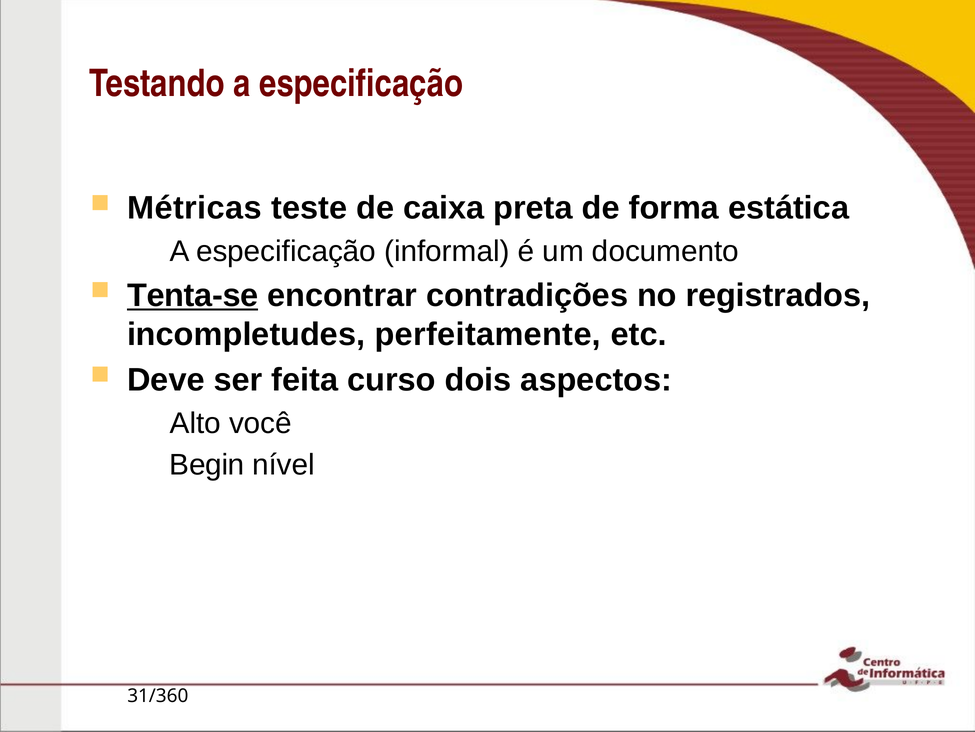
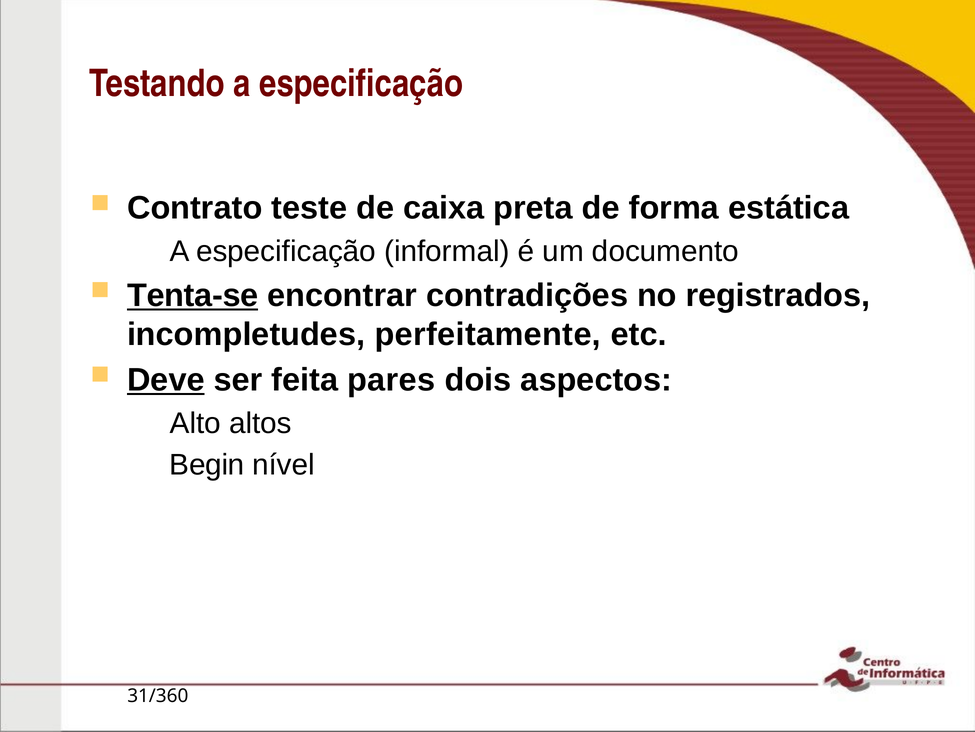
Métricas: Métricas -> Contrato
Deve underline: none -> present
curso: curso -> pares
você: você -> altos
